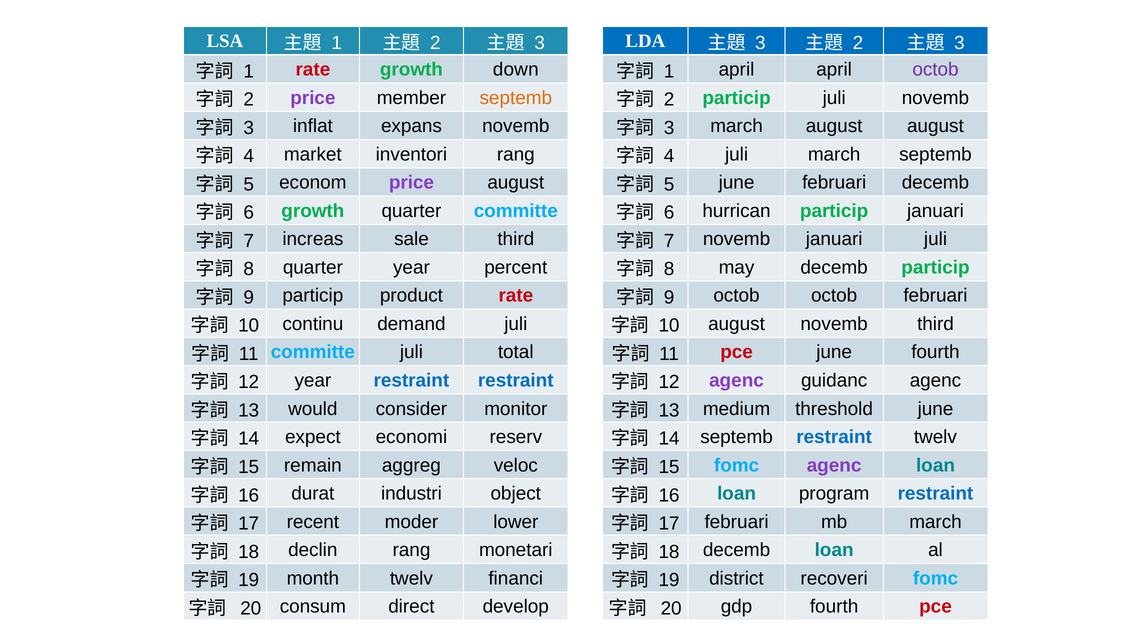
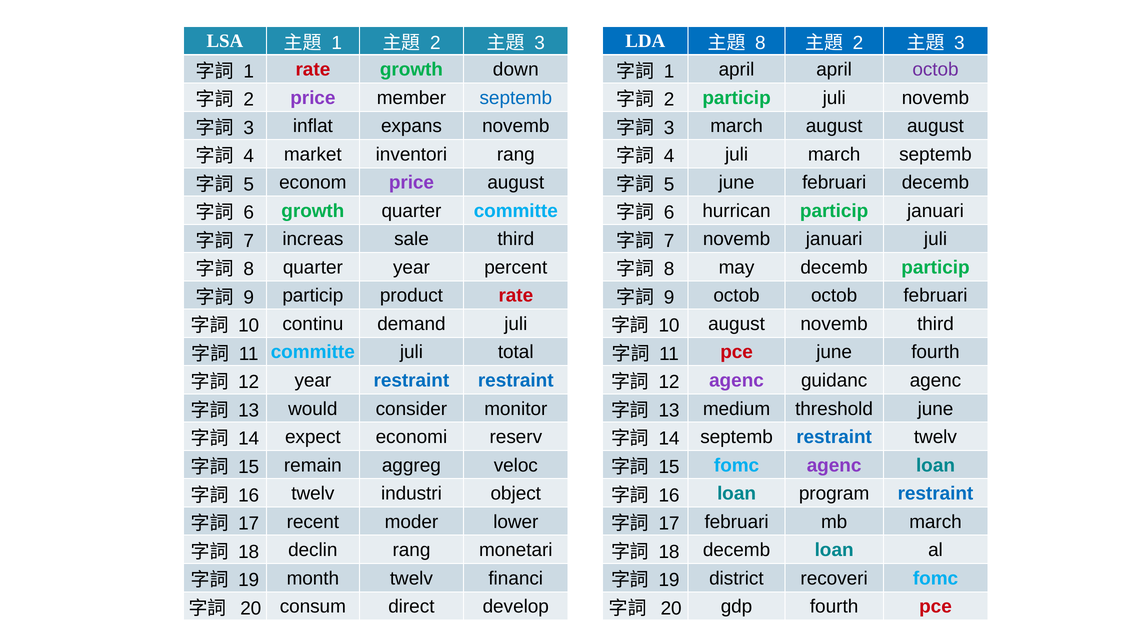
3 at (760, 43): 3 -> 8
septemb at (516, 98) colour: orange -> blue
16 durat: durat -> twelv
